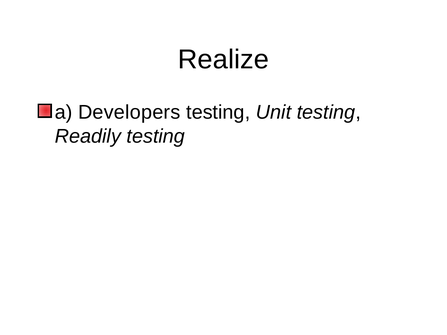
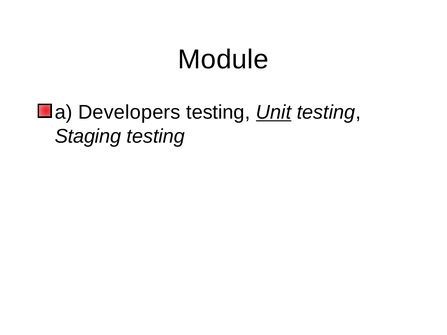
Realize: Realize -> Module
Unit underline: none -> present
Readily: Readily -> Staging
